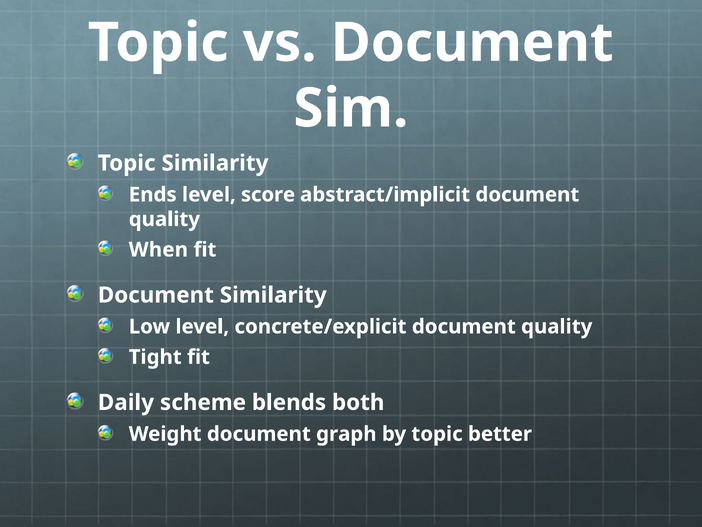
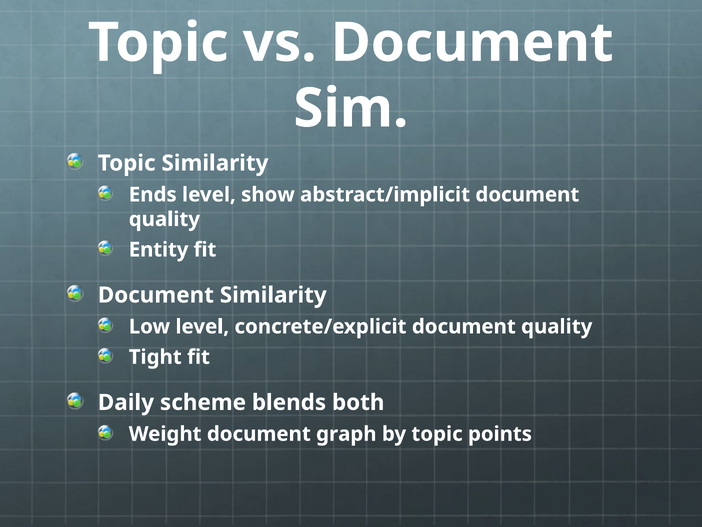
score: score -> show
When: When -> Entity
better: better -> points
